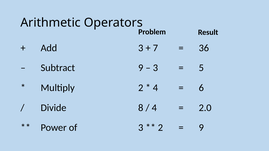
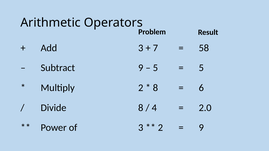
36: 36 -> 58
3 at (155, 68): 3 -> 5
4 at (155, 88): 4 -> 8
